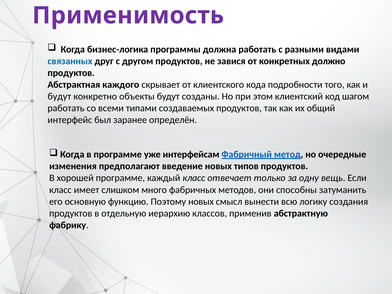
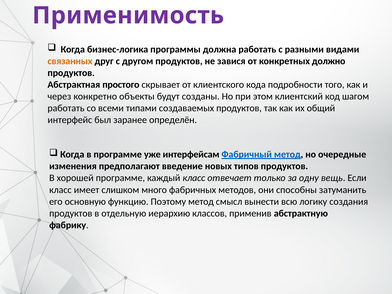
связанных colour: blue -> orange
каждого: каждого -> простого
будут at (59, 96): будут -> через
Поэтому новых: новых -> метод
